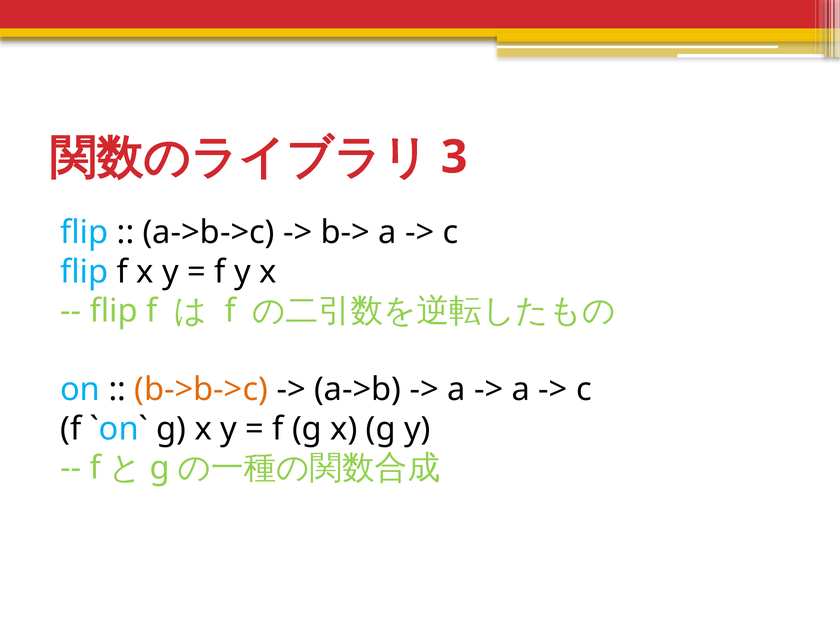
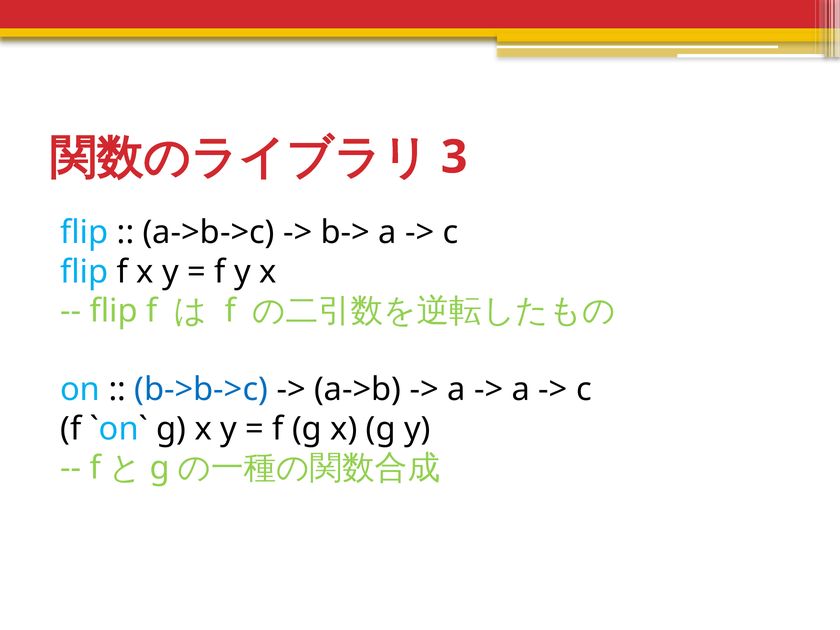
b->b->c colour: orange -> blue
